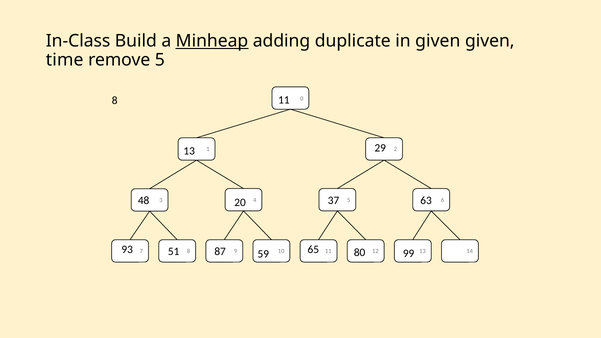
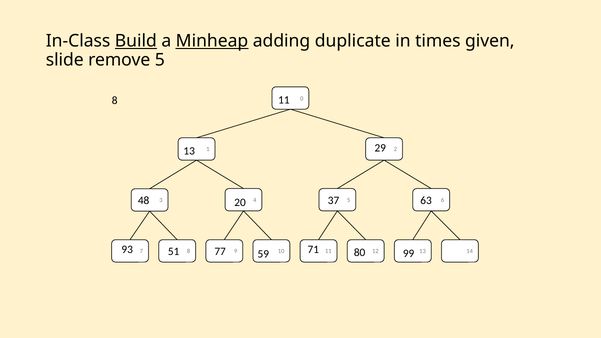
Build underline: none -> present
in given: given -> times
time: time -> slide
65: 65 -> 71
87: 87 -> 77
